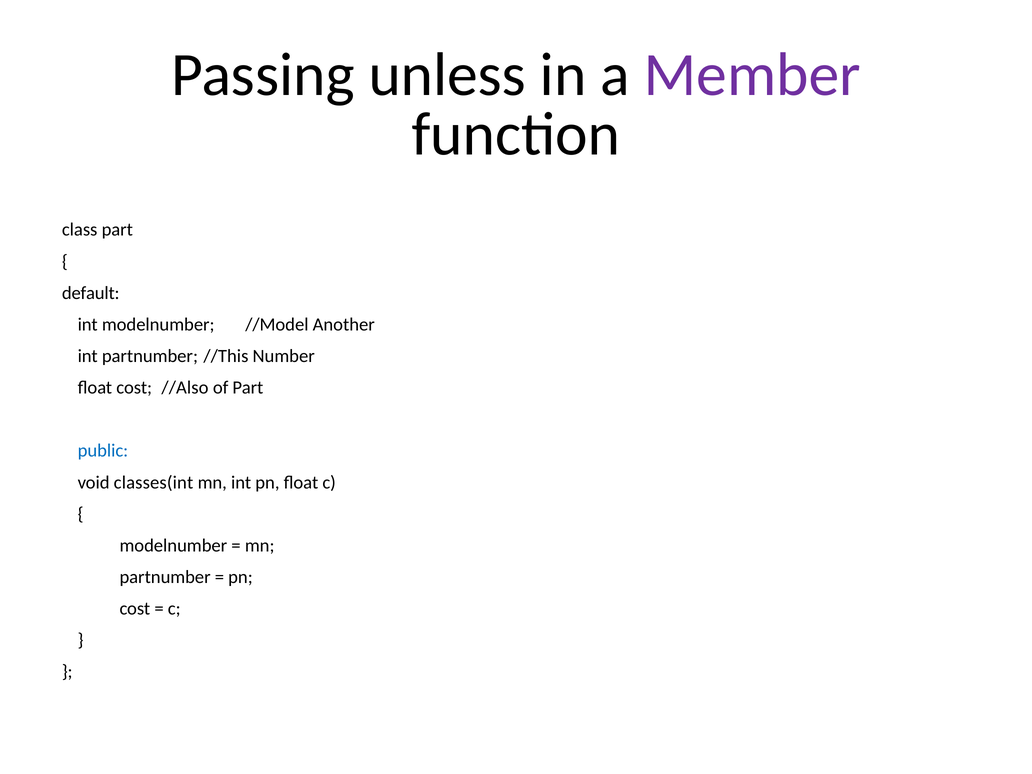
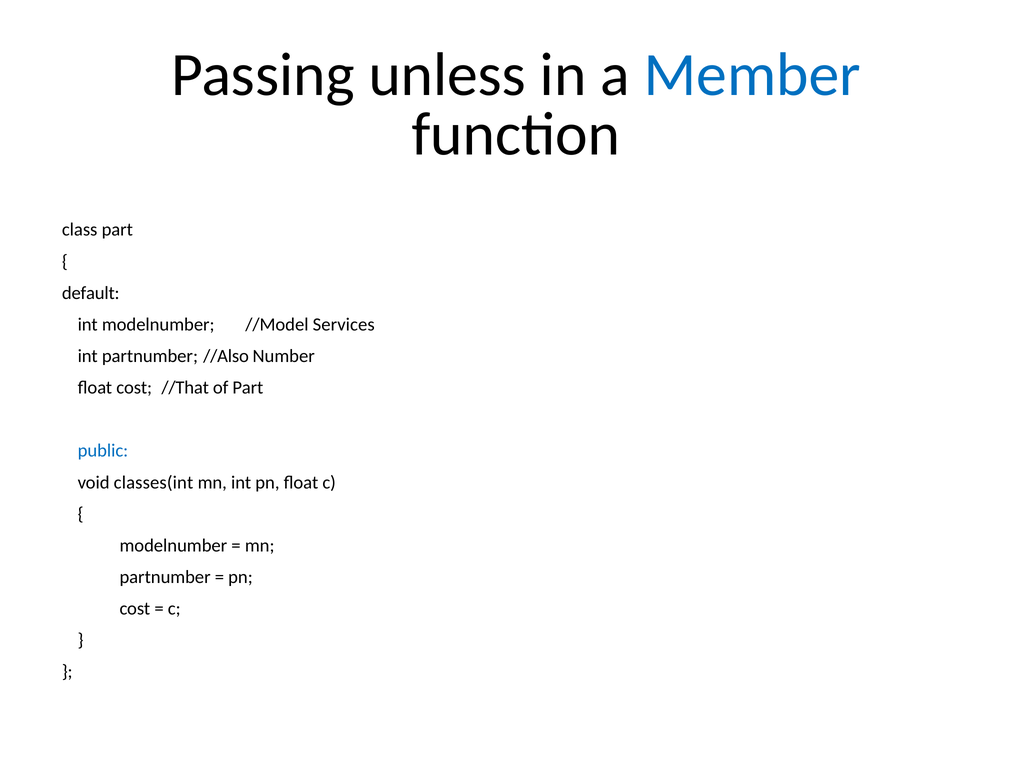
Member colour: purple -> blue
Another: Another -> Services
//This: //This -> //Also
//Also: //Also -> //That
